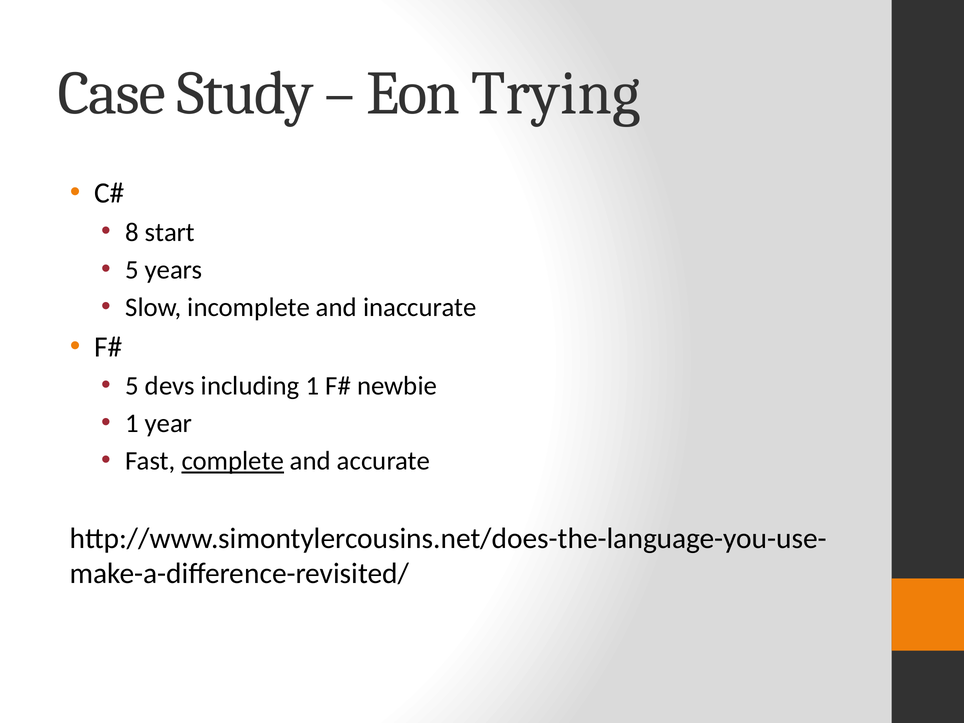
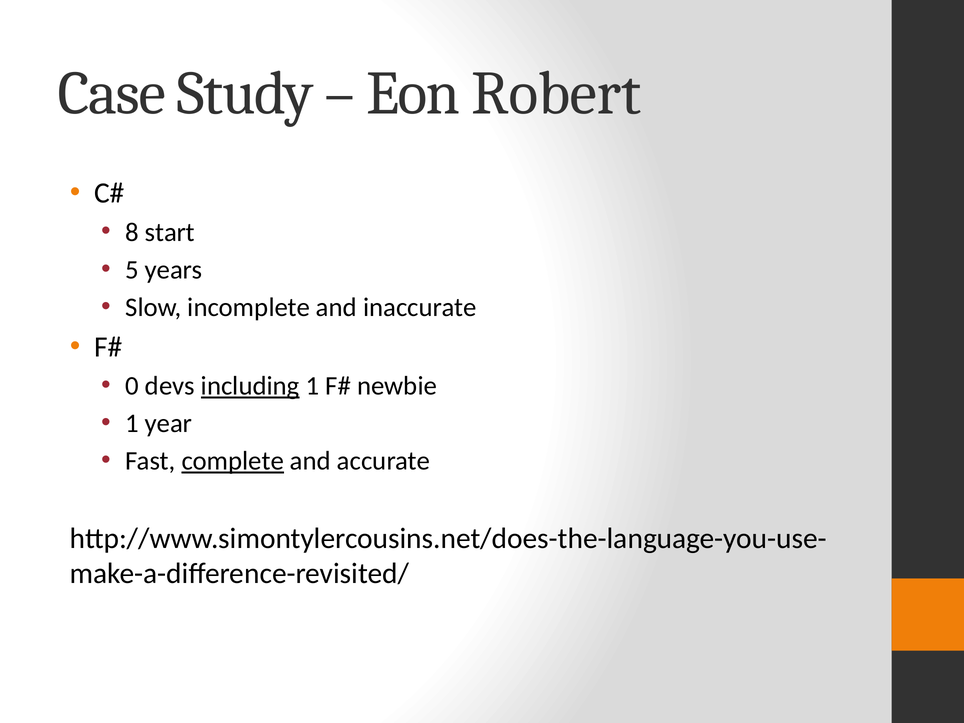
Trying: Trying -> Robert
5 at (132, 386): 5 -> 0
including underline: none -> present
